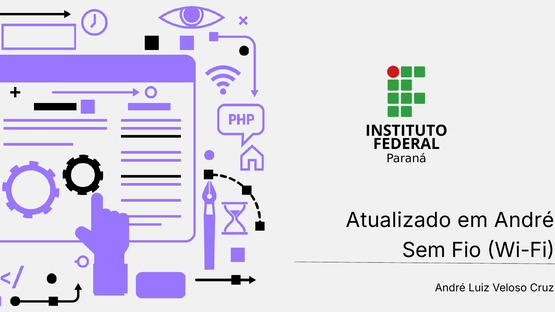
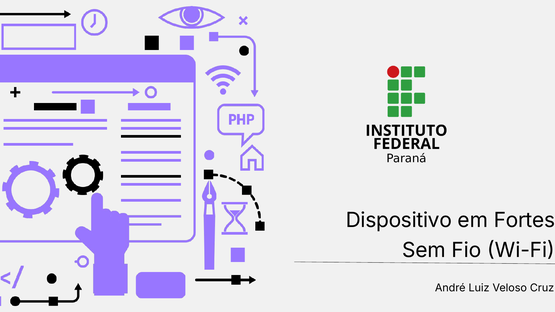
Atualizado: Atualizado -> Dispositivo
em André: André -> Fortes
